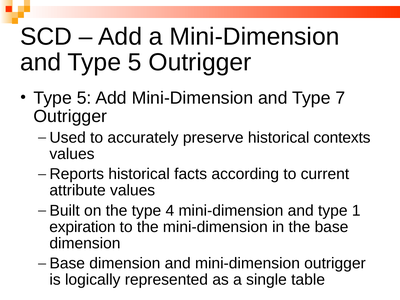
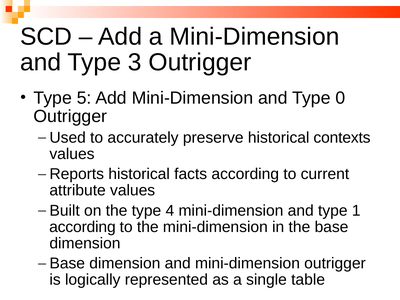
and Type 5: 5 -> 3
7: 7 -> 0
expiration at (82, 227): expiration -> according
